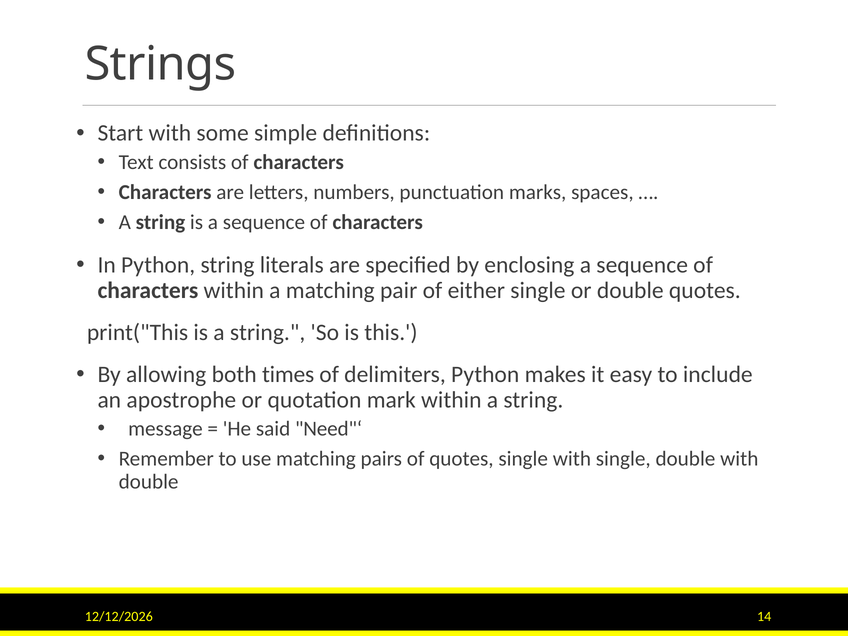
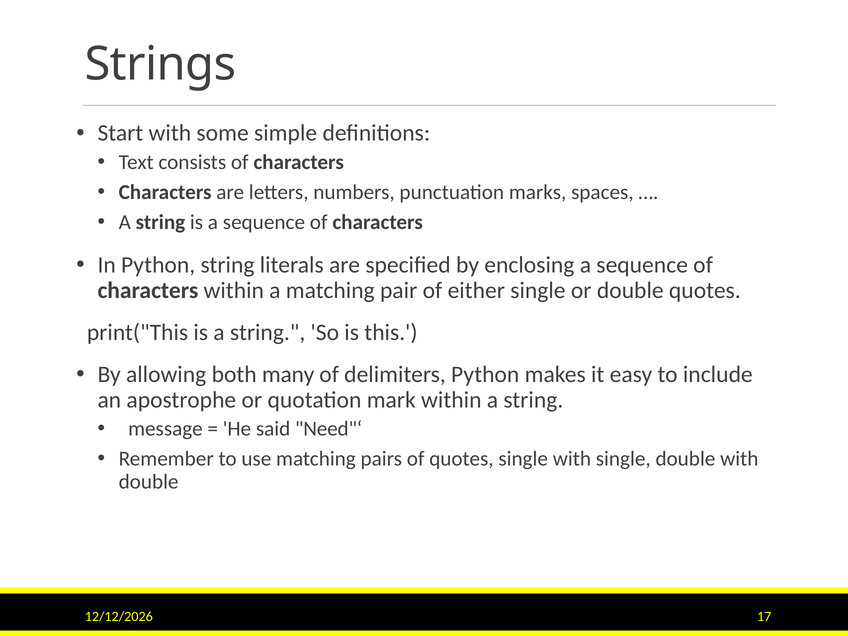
times: times -> many
14: 14 -> 17
